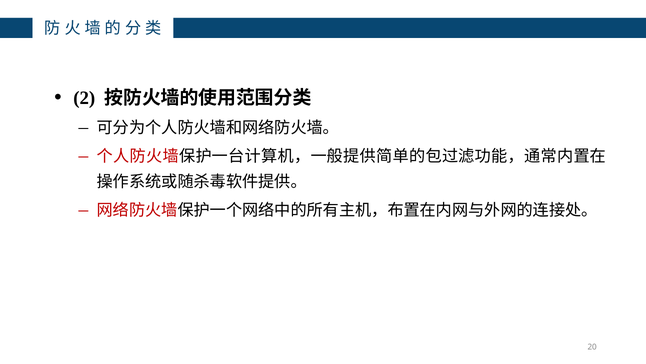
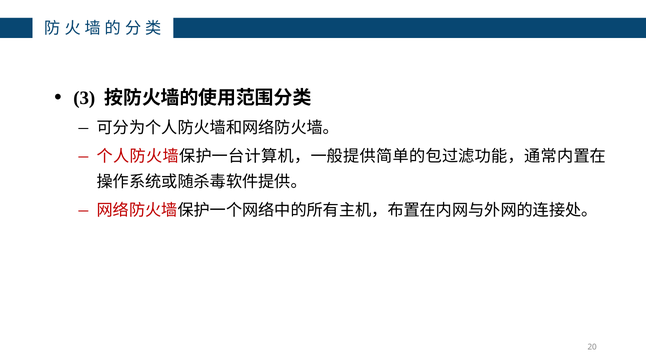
2: 2 -> 3
